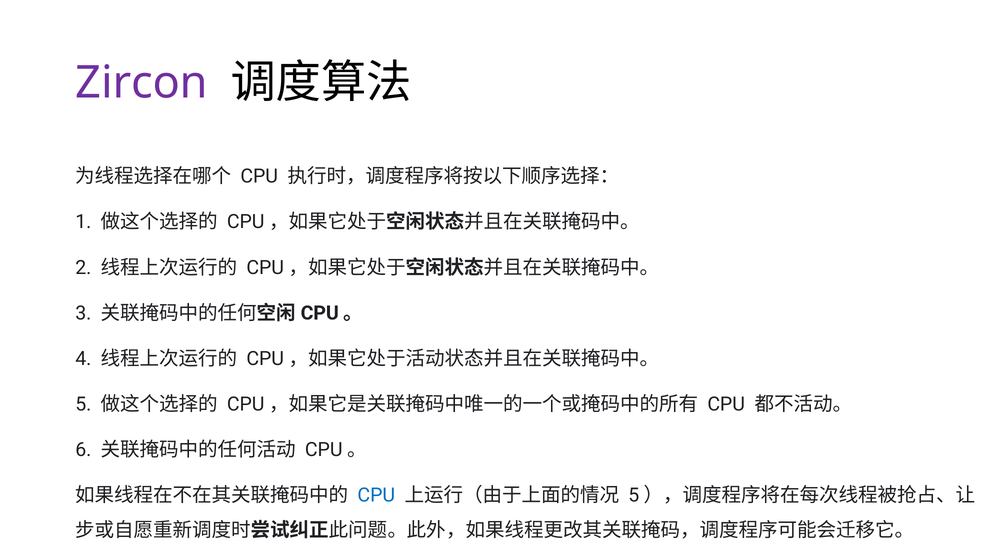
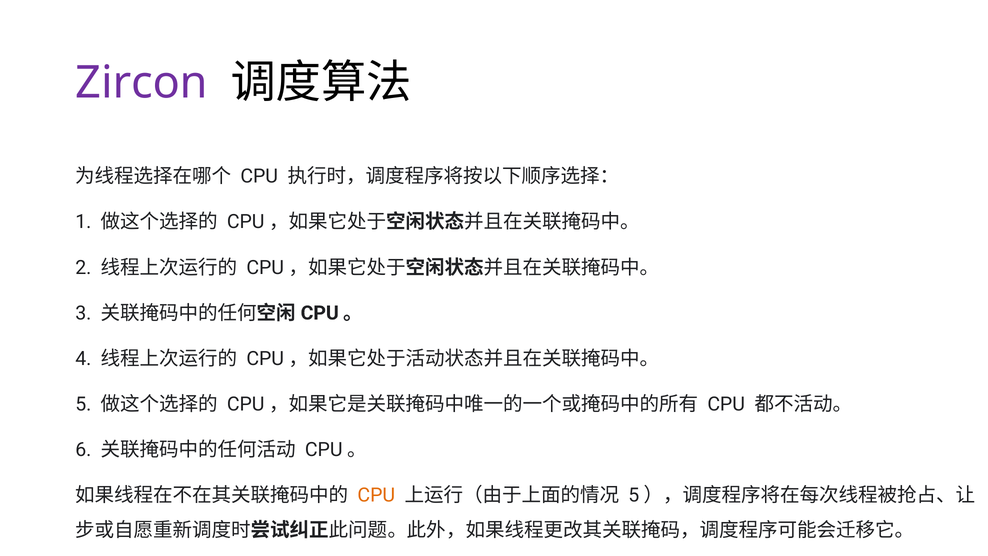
CPU at (376, 495) colour: blue -> orange
